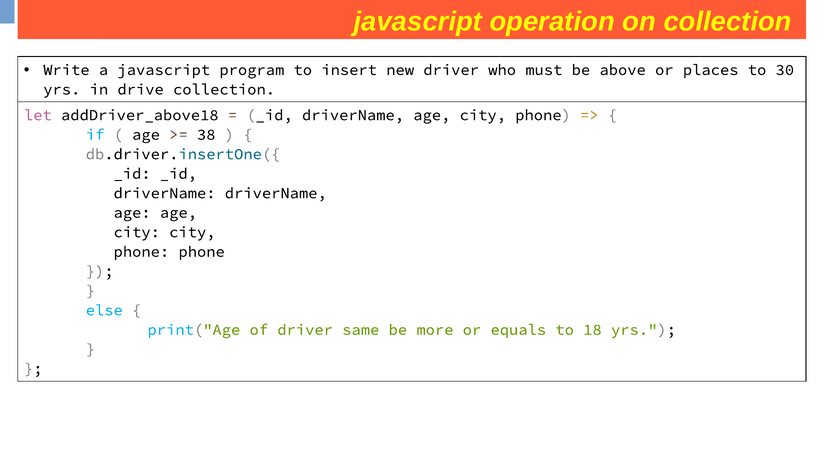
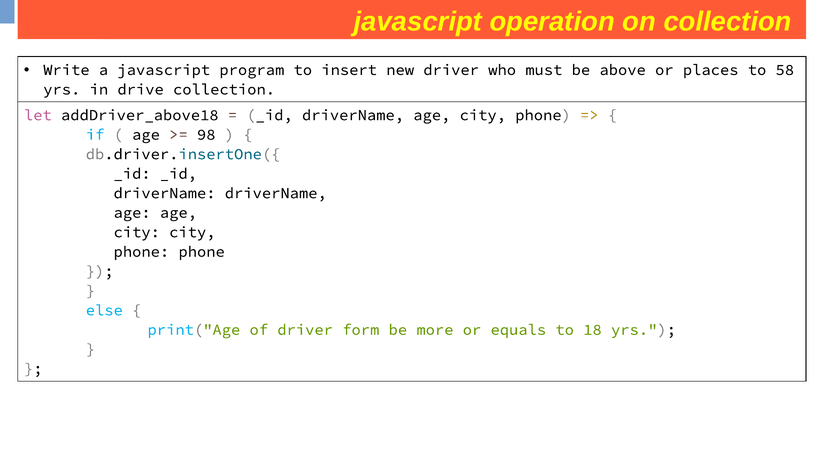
30: 30 -> 58
38: 38 -> 98
same: same -> form
